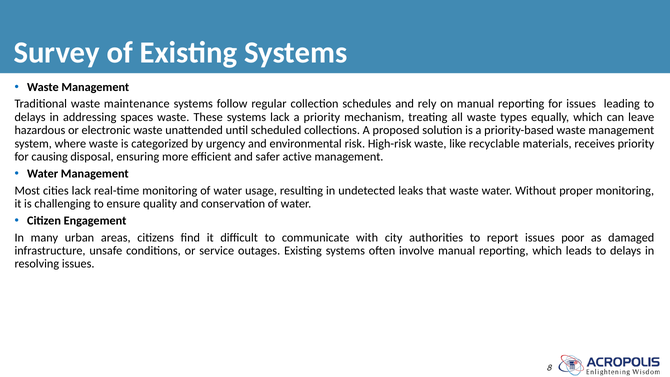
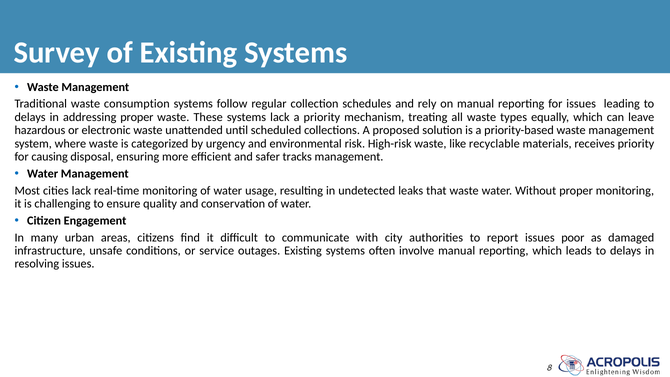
maintenance: maintenance -> consumption
addressing spaces: spaces -> proper
active: active -> tracks
